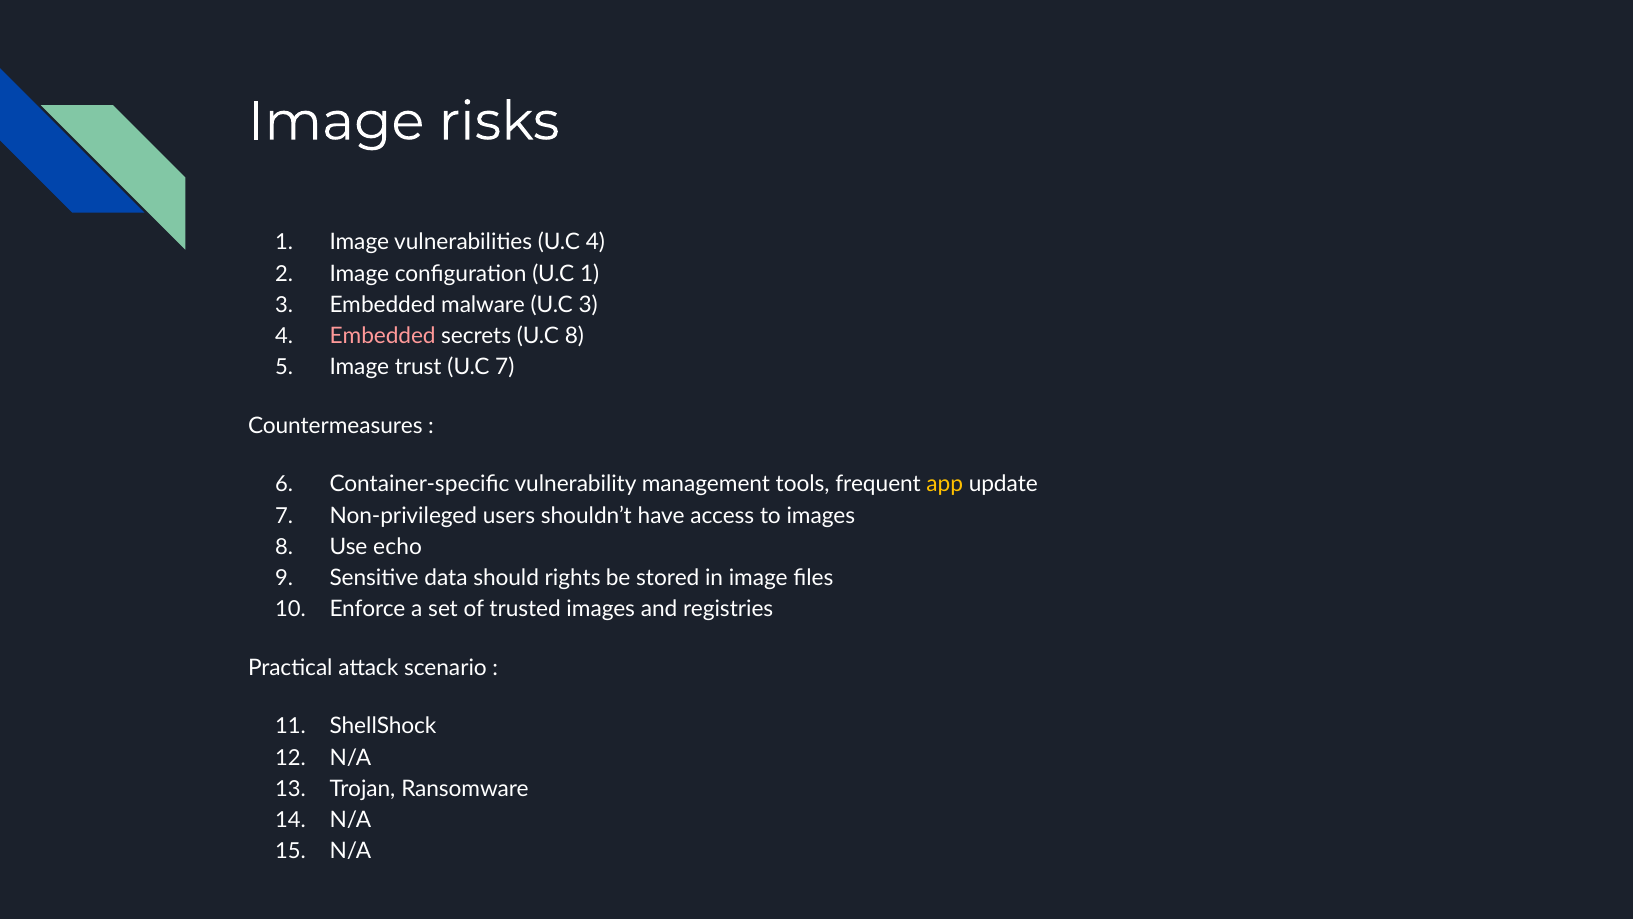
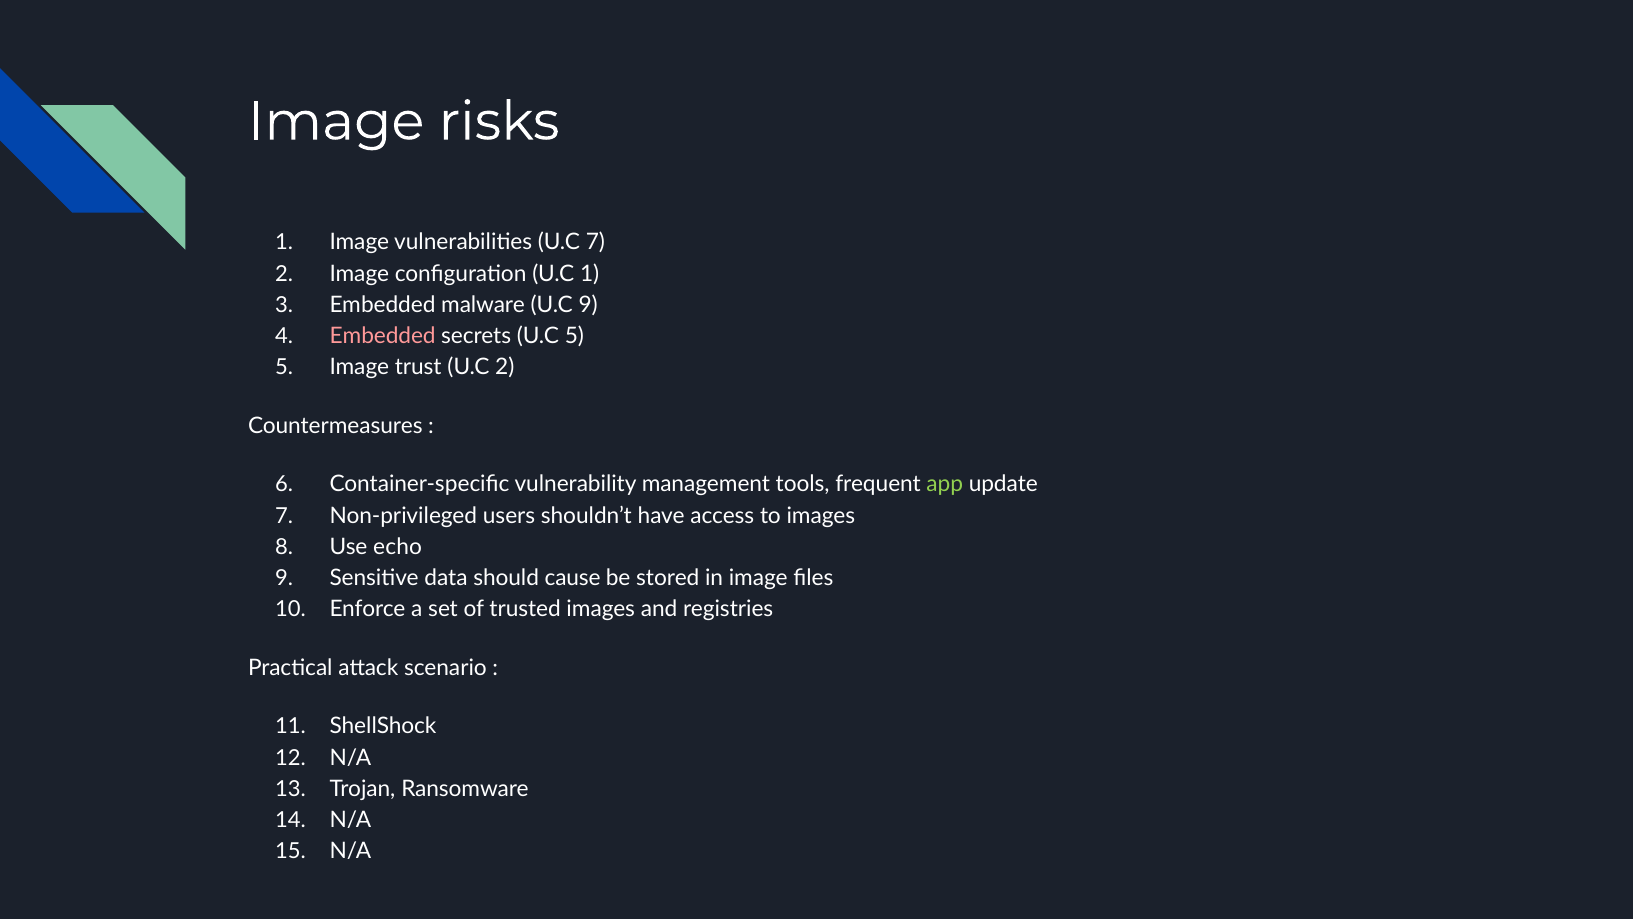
U.C 4: 4 -> 7
U.C 3: 3 -> 9
U.C 8: 8 -> 5
U.C 7: 7 -> 2
app colour: yellow -> light green
rights: rights -> cause
